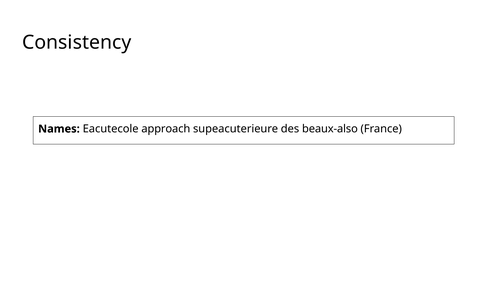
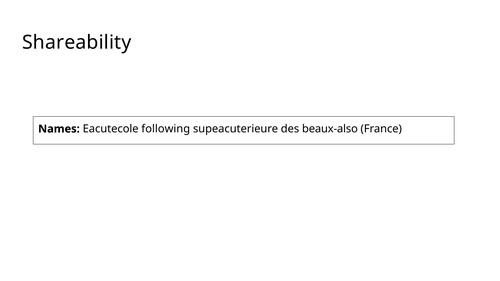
Consistency: Consistency -> Shareability
approach: approach -> following
